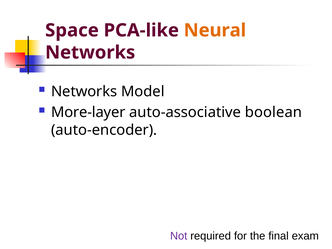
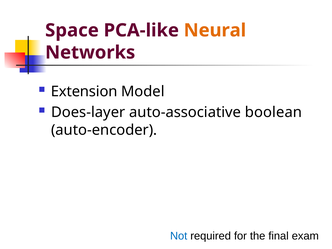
Networks at (84, 92): Networks -> Extension
More-layer: More-layer -> Does-layer
Not colour: purple -> blue
